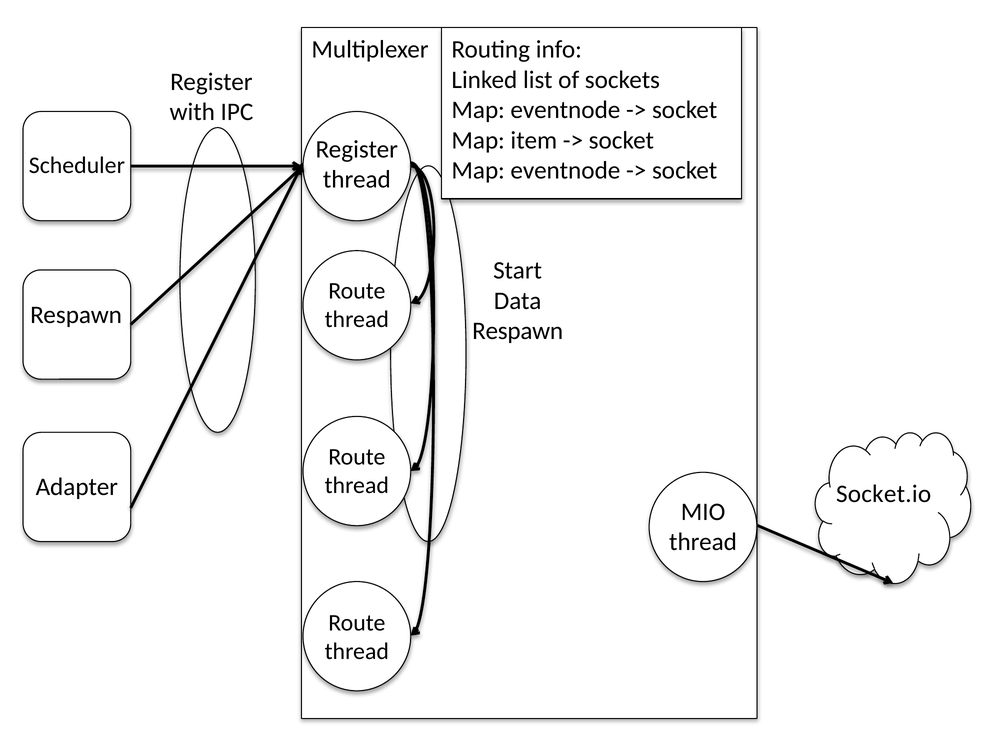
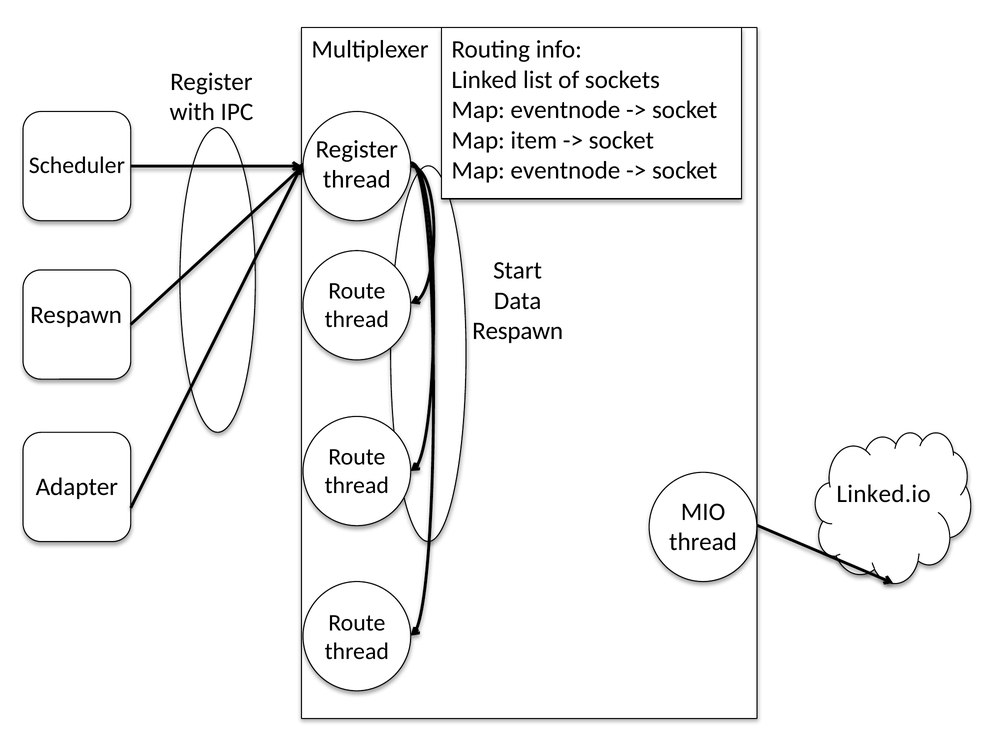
Socket.io: Socket.io -> Linked.io
